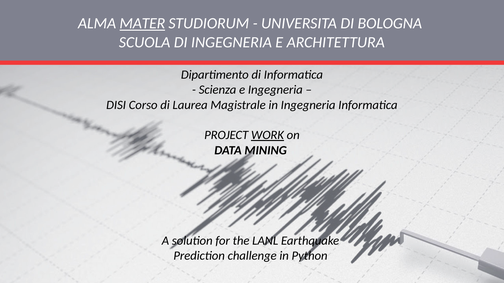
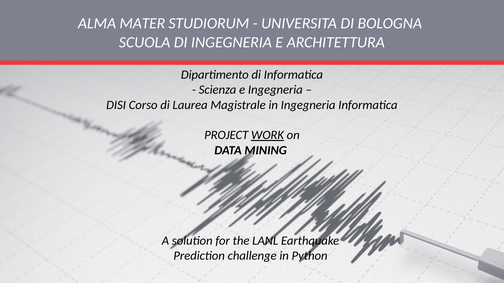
MATER underline: present -> none
